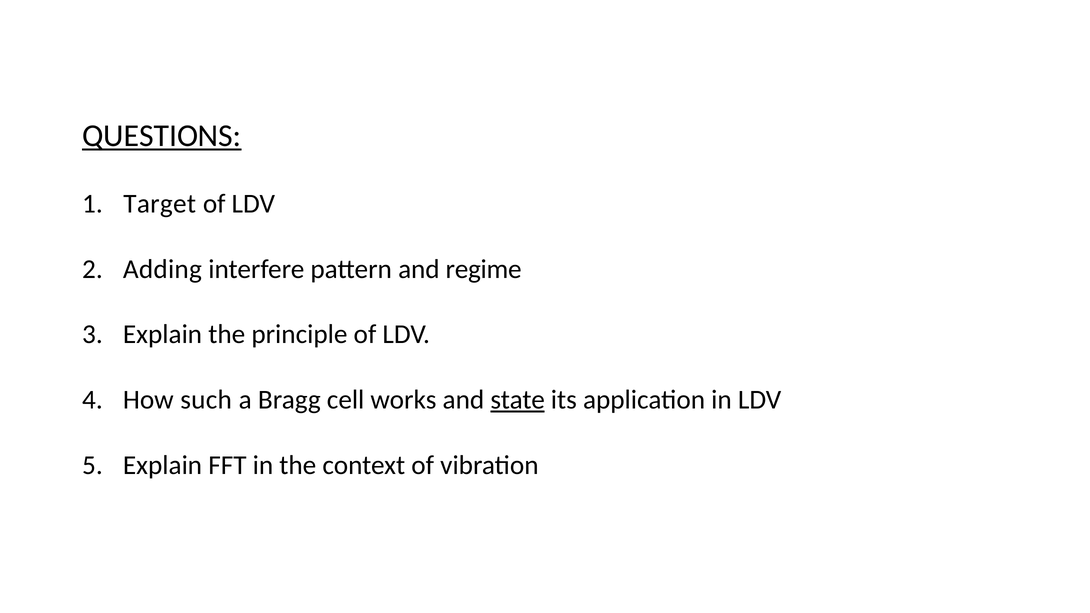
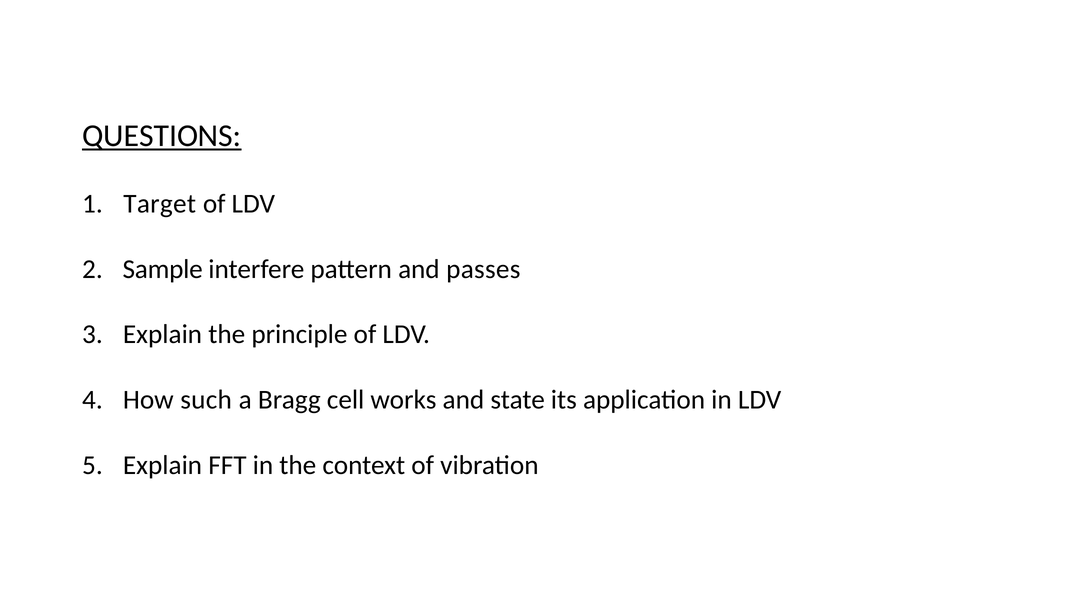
Adding: Adding -> Sample
regime: regime -> passes
state underline: present -> none
